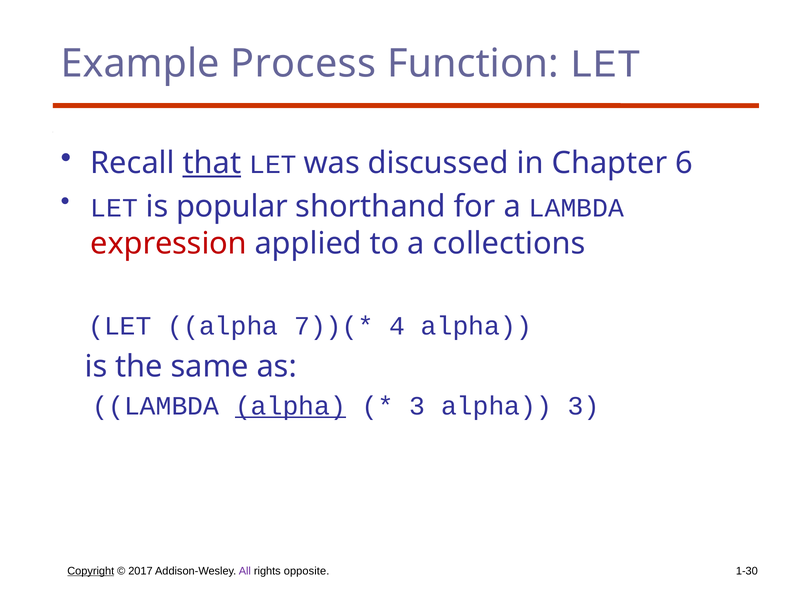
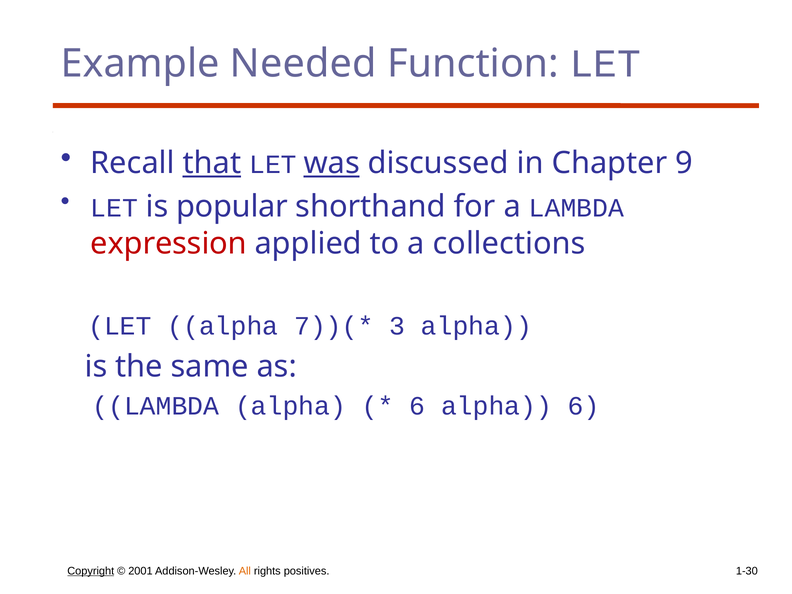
Process: Process -> Needed
was underline: none -> present
6: 6 -> 9
4: 4 -> 3
alpha at (290, 406) underline: present -> none
3 at (417, 406): 3 -> 6
alpha 3: 3 -> 6
2017: 2017 -> 2001
All colour: purple -> orange
opposite: opposite -> positives
